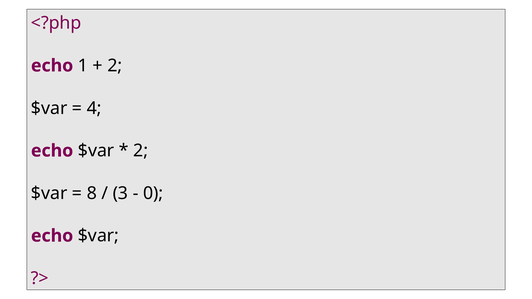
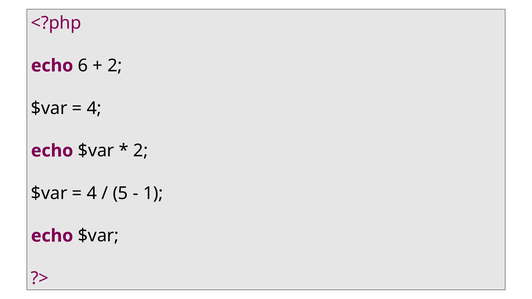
1: 1 -> 6
8 at (92, 193): 8 -> 4
3: 3 -> 5
0: 0 -> 1
